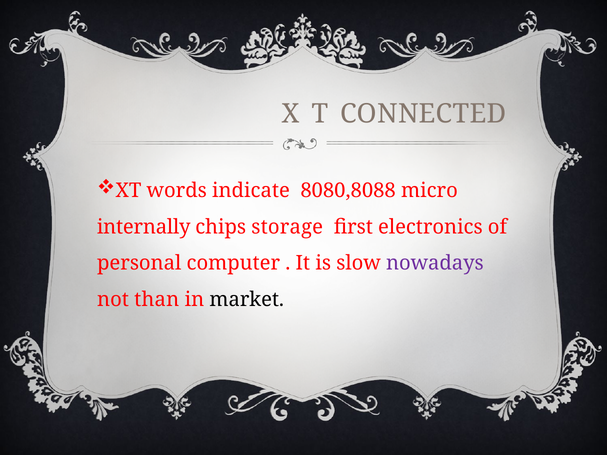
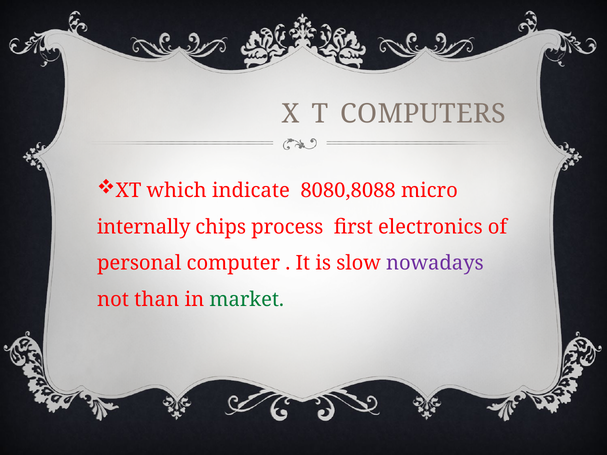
CONNECTED: CONNECTED -> COMPUTERS
words: words -> which
storage: storage -> process
market colour: black -> green
